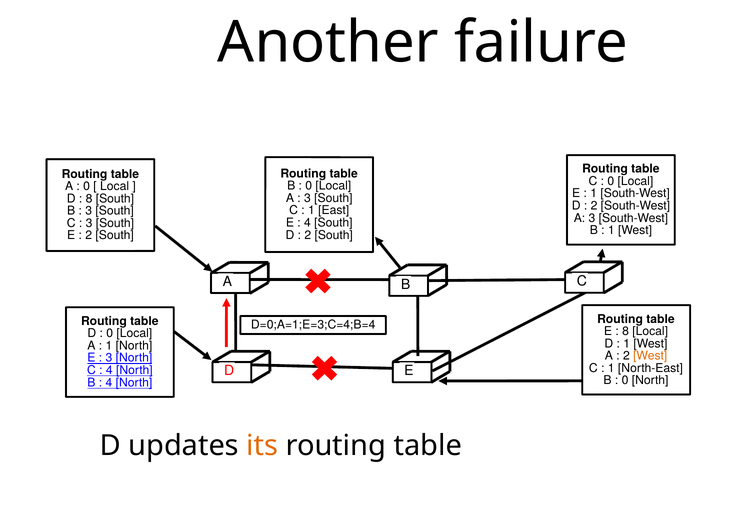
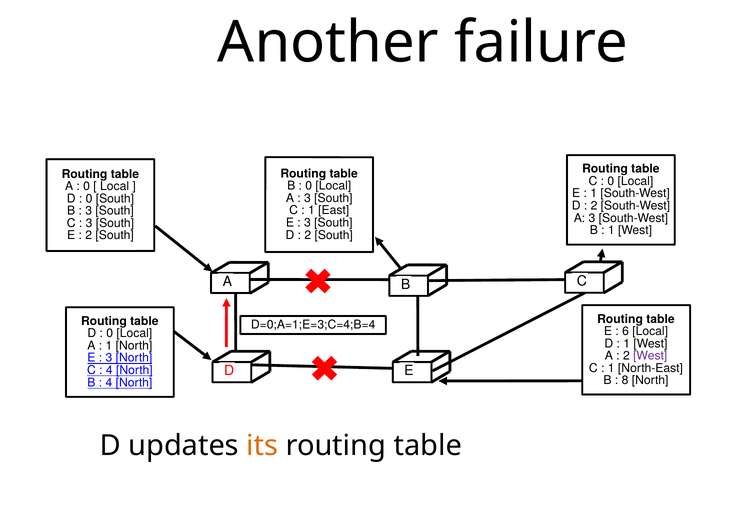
8 at (89, 199): 8 -> 0
4 at (307, 223): 4 -> 3
8 at (626, 332): 8 -> 6
West at (650, 356) colour: orange -> purple
0 at (625, 381): 0 -> 8
